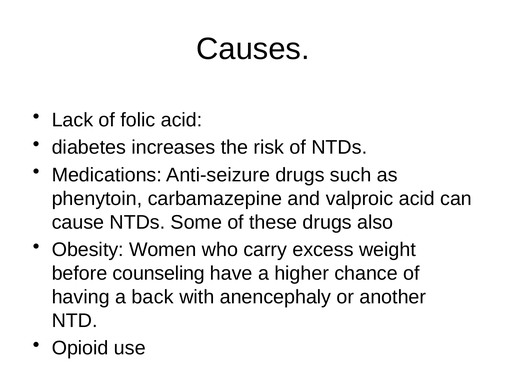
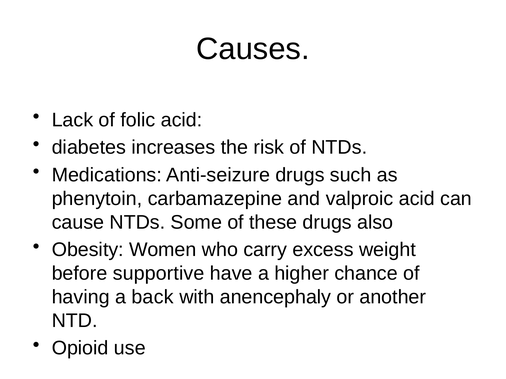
counseling: counseling -> supportive
